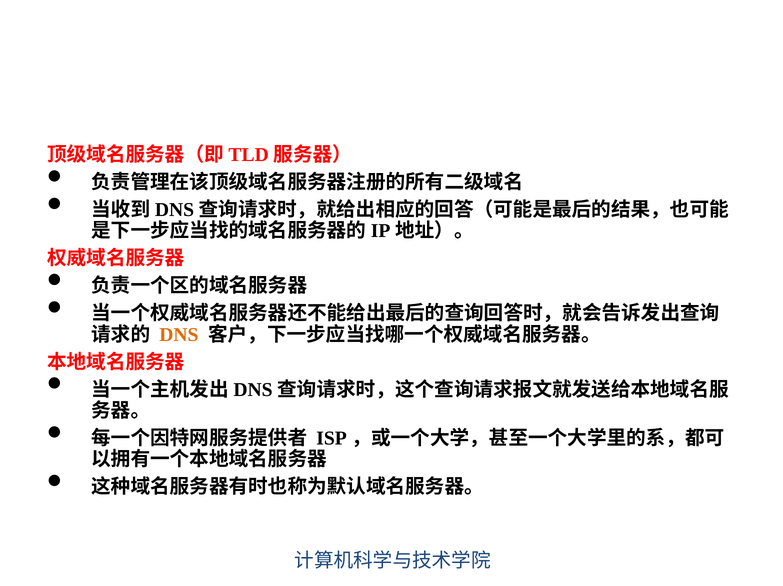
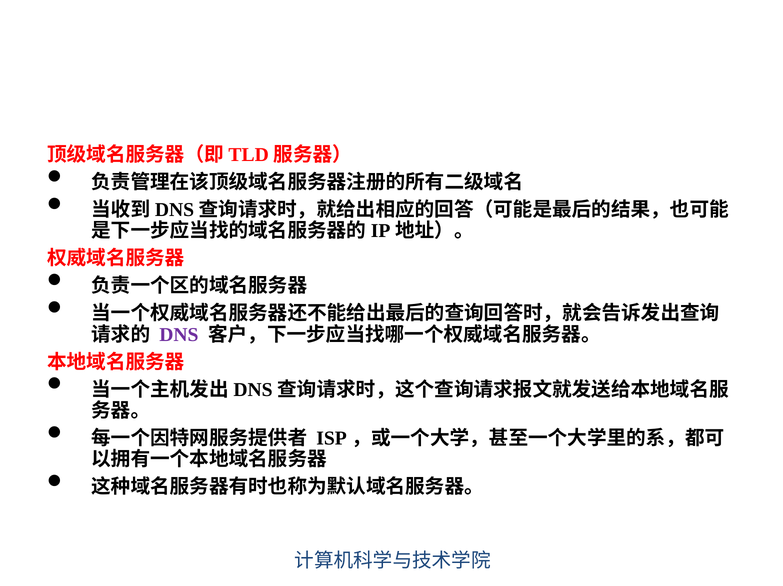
DNS colour: orange -> purple
